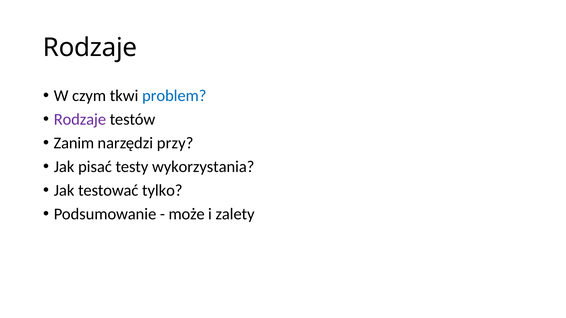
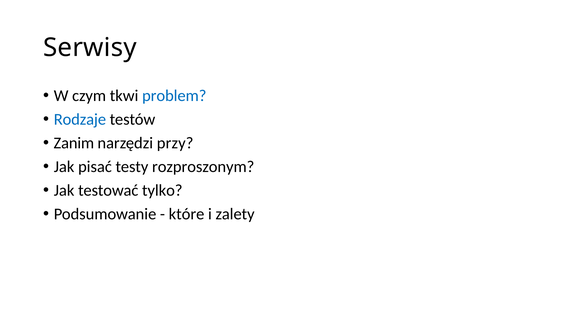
Rodzaje at (90, 48): Rodzaje -> Serwisy
Rodzaje at (80, 119) colour: purple -> blue
wykorzystania: wykorzystania -> rozproszonym
może: może -> które
